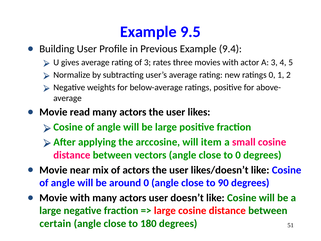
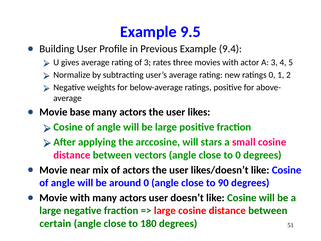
read: read -> base
item: item -> stars
